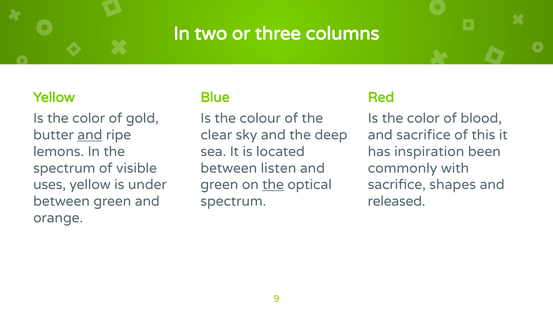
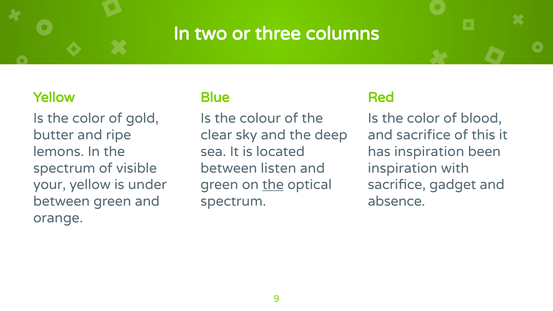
and at (90, 135) underline: present -> none
commonly at (403, 168): commonly -> inspiration
uses: uses -> your
shapes: shapes -> gadget
released: released -> absence
